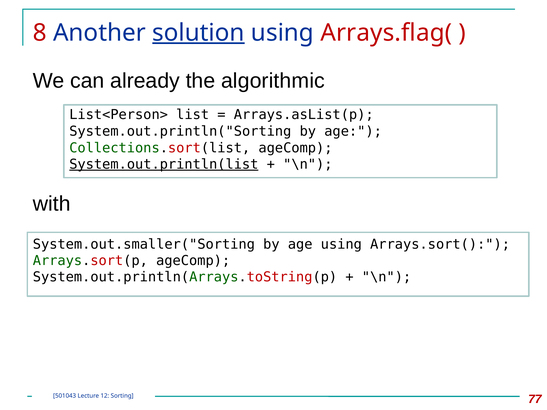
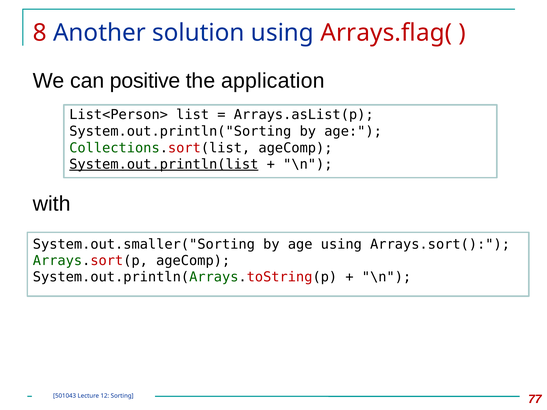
solution underline: present -> none
already: already -> positive
algorithmic: algorithmic -> application
